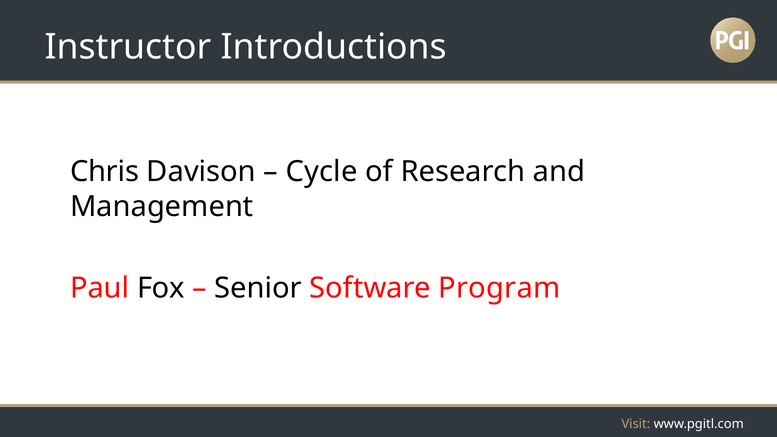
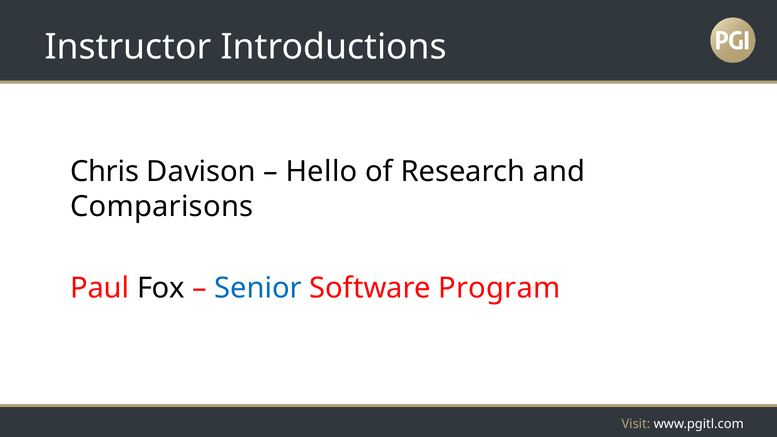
Cycle: Cycle -> Hello
Management: Management -> Comparisons
Senior colour: black -> blue
